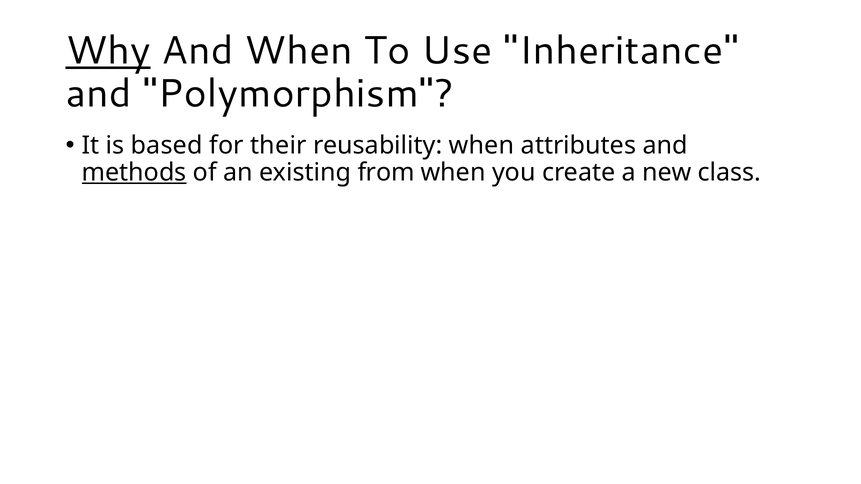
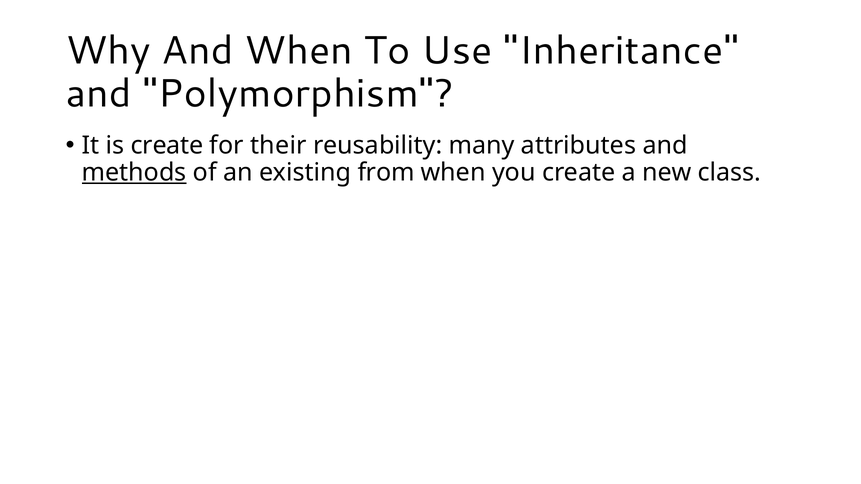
Why underline: present -> none
is based: based -> create
reusability when: when -> many
